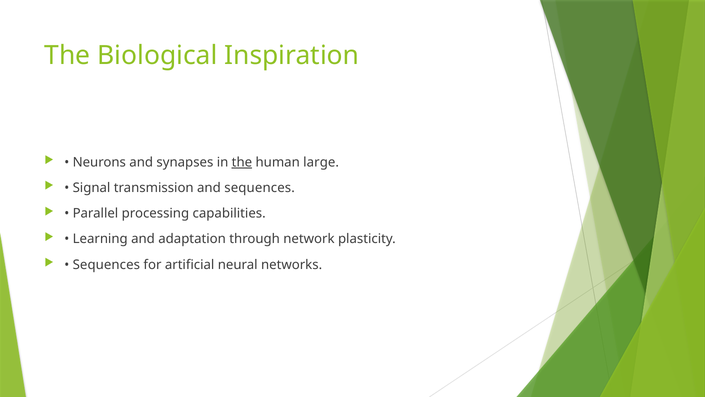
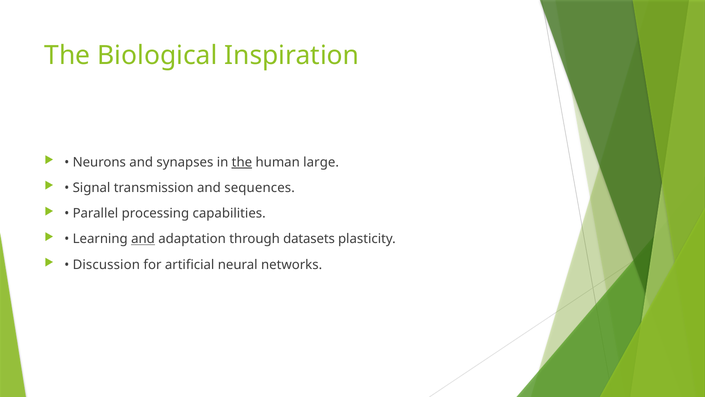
and at (143, 239) underline: none -> present
network: network -> datasets
Sequences at (106, 264): Sequences -> Discussion
